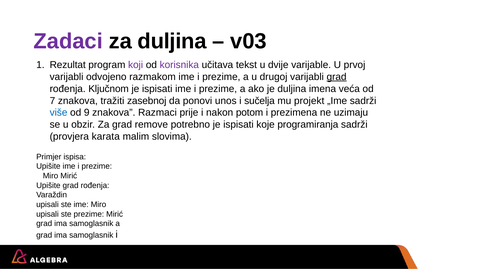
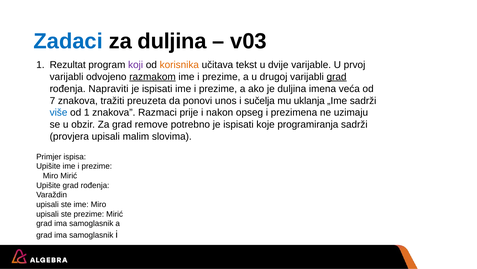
Zadaci colour: purple -> blue
korisnika colour: purple -> orange
razmakom underline: none -> present
Ključnom: Ključnom -> Napraviti
zasebnoj: zasebnoj -> preuzeta
projekt: projekt -> uklanja
od 9: 9 -> 1
potom: potom -> opseg
provjera karata: karata -> upisali
